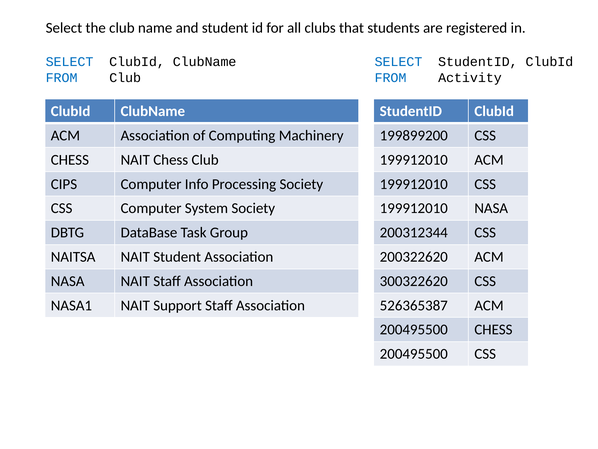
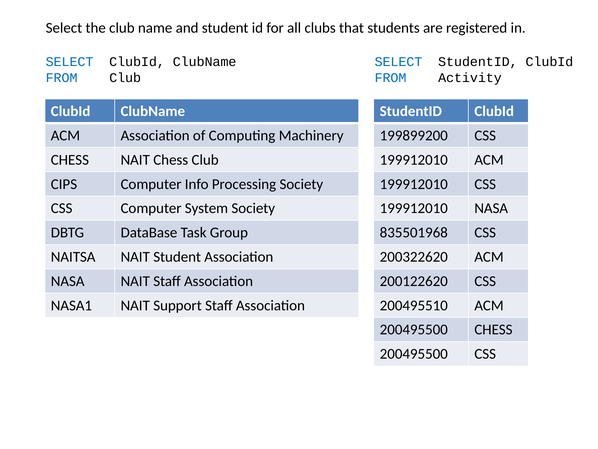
200312344: 200312344 -> 835501968
300322620: 300322620 -> 200122620
526365387: 526365387 -> 200495510
